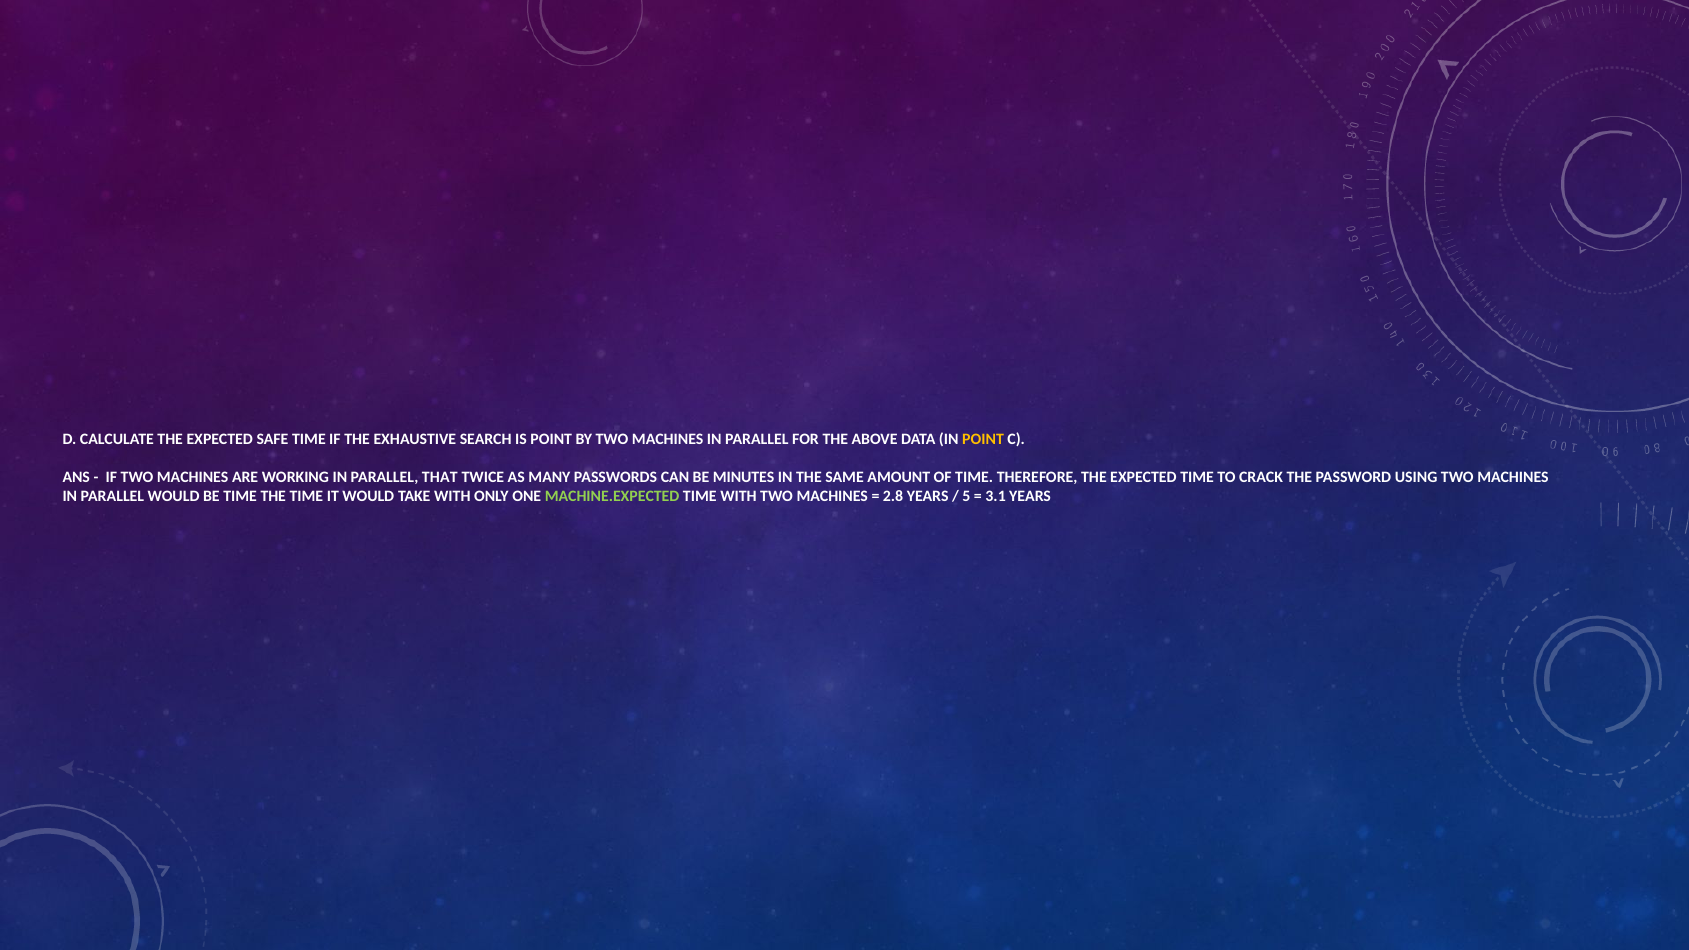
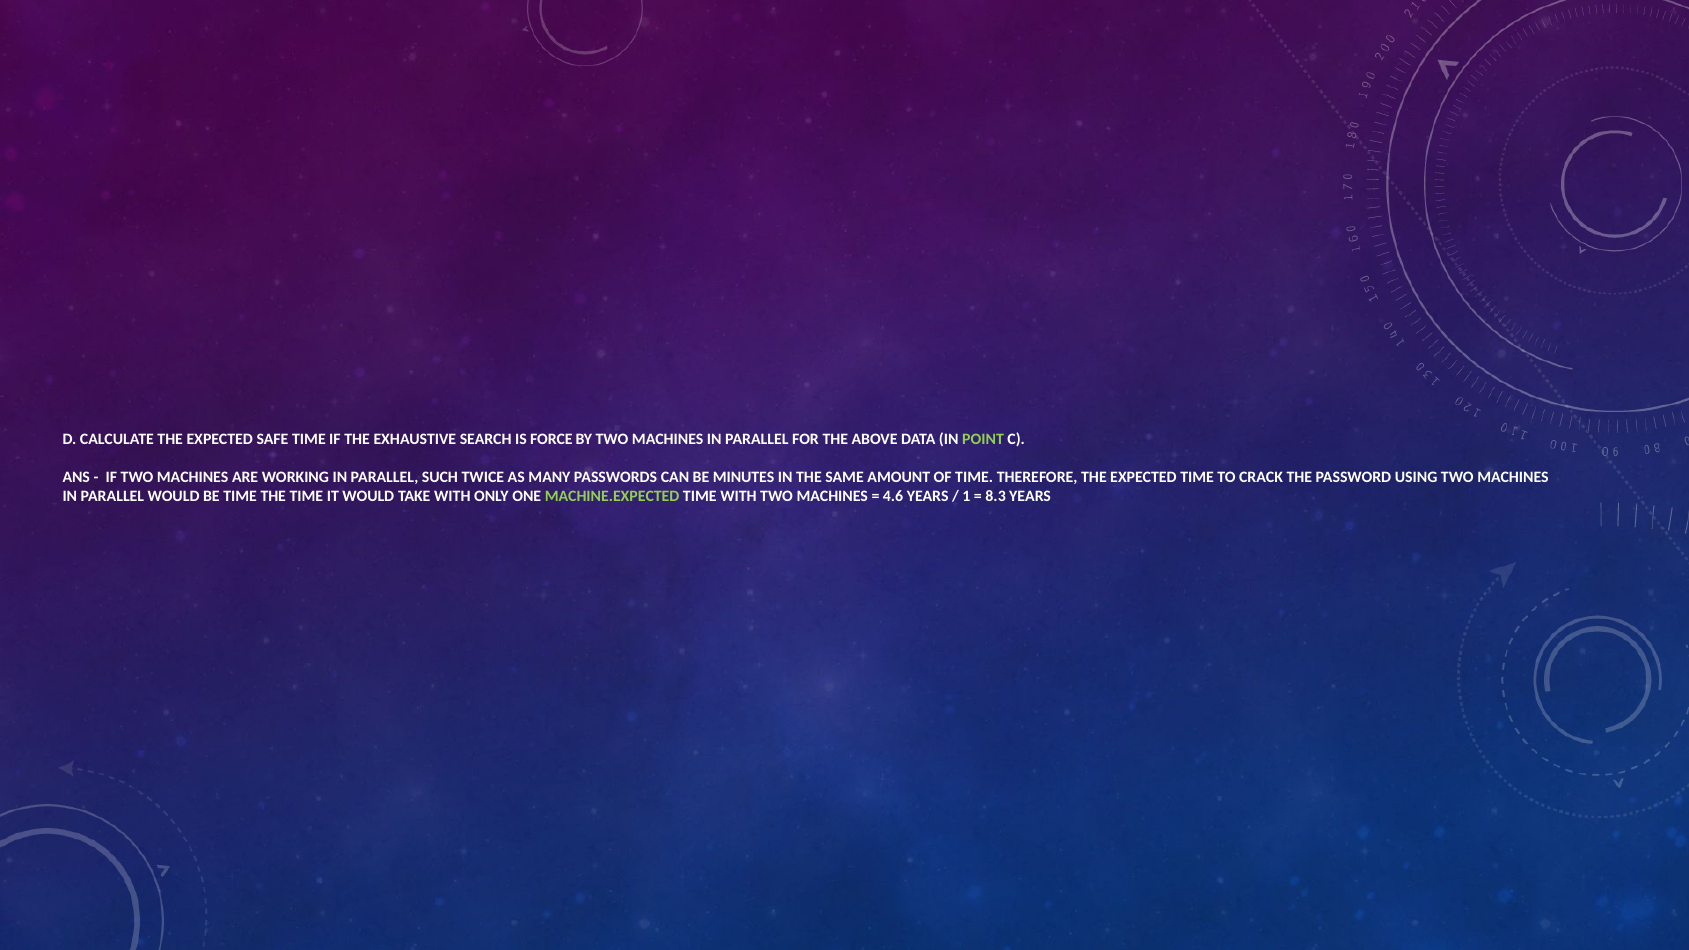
IS POINT: POINT -> FORCE
POINT at (983, 439) colour: yellow -> light green
THAT: THAT -> SUCH
2.8: 2.8 -> 4.6
5: 5 -> 1
3.1: 3.1 -> 8.3
